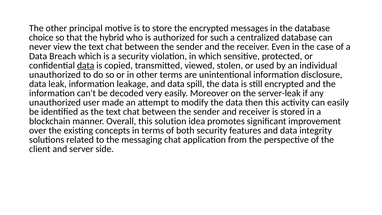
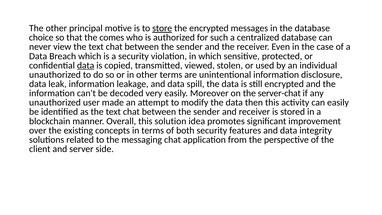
store underline: none -> present
hybrid: hybrid -> comes
server-leak: server-leak -> server-chat
